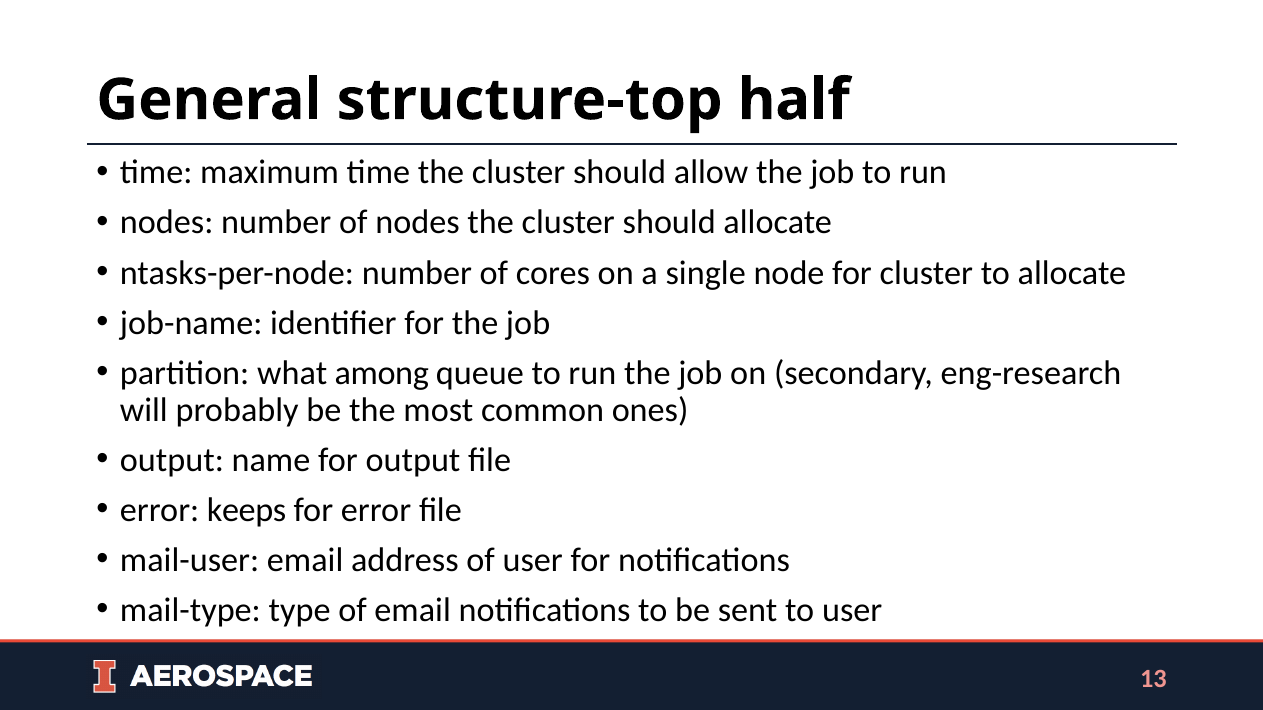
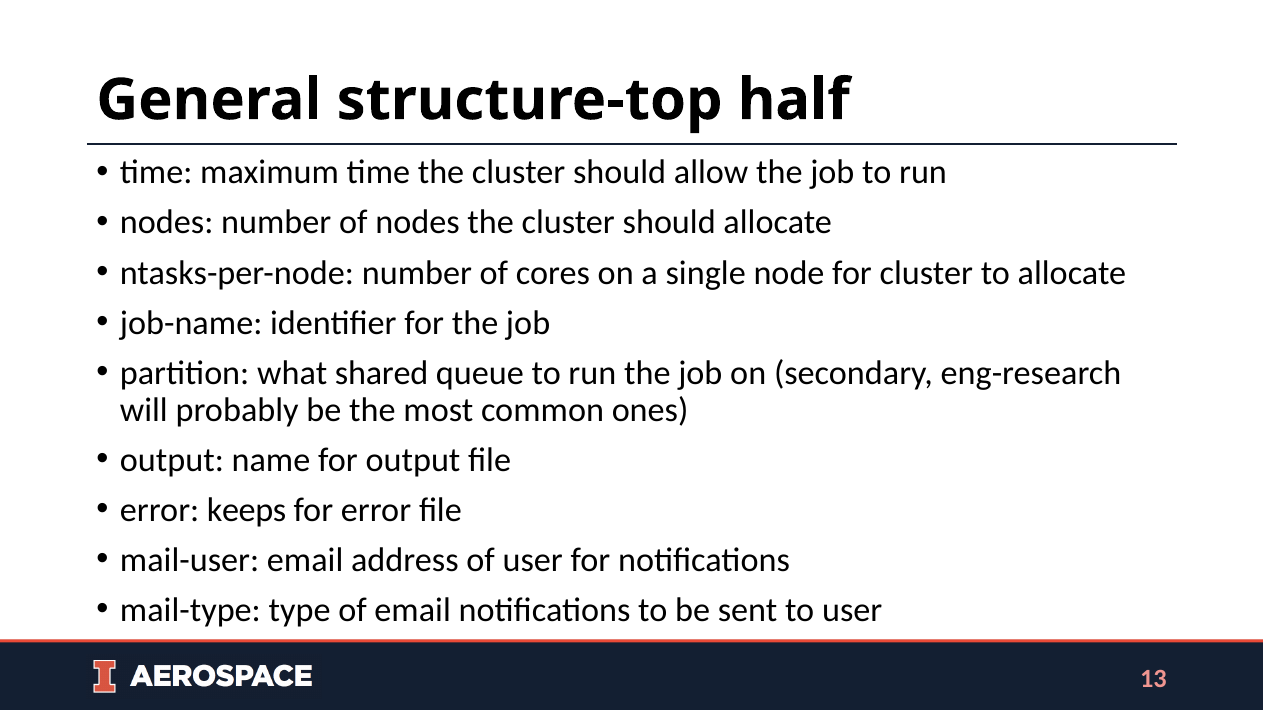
among: among -> shared
